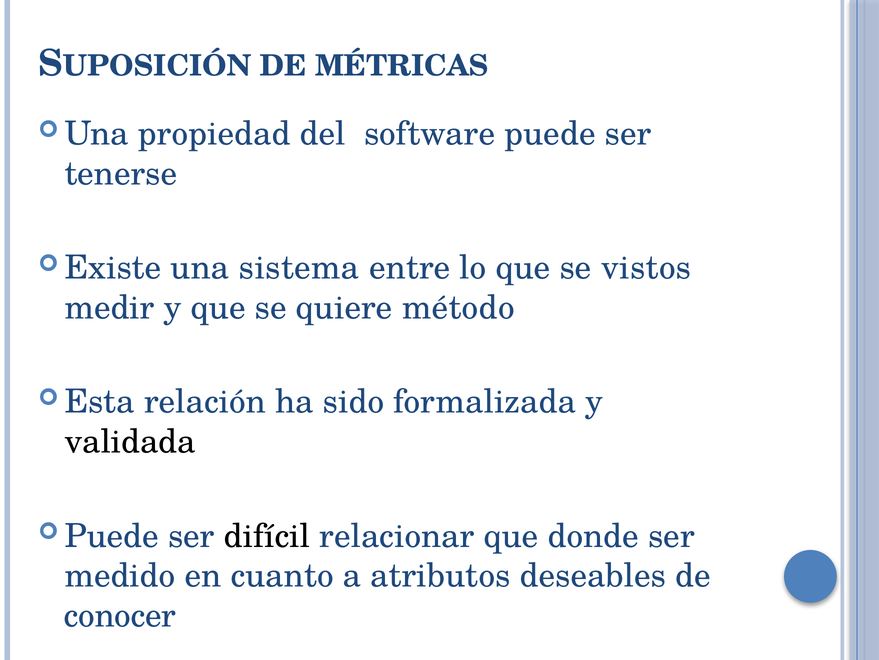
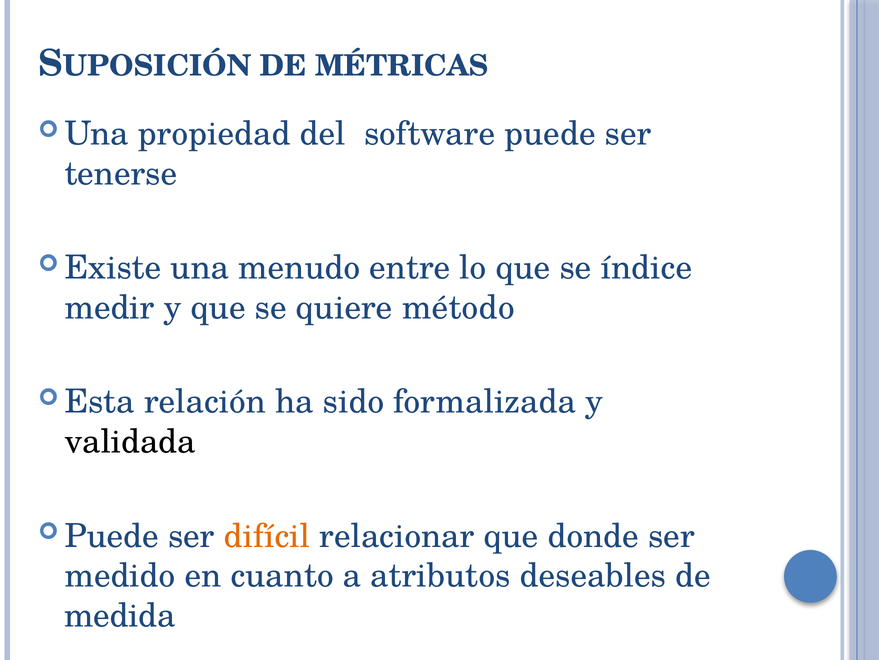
sistema: sistema -> menudo
vistos: vistos -> índice
difícil colour: black -> orange
conocer: conocer -> medida
